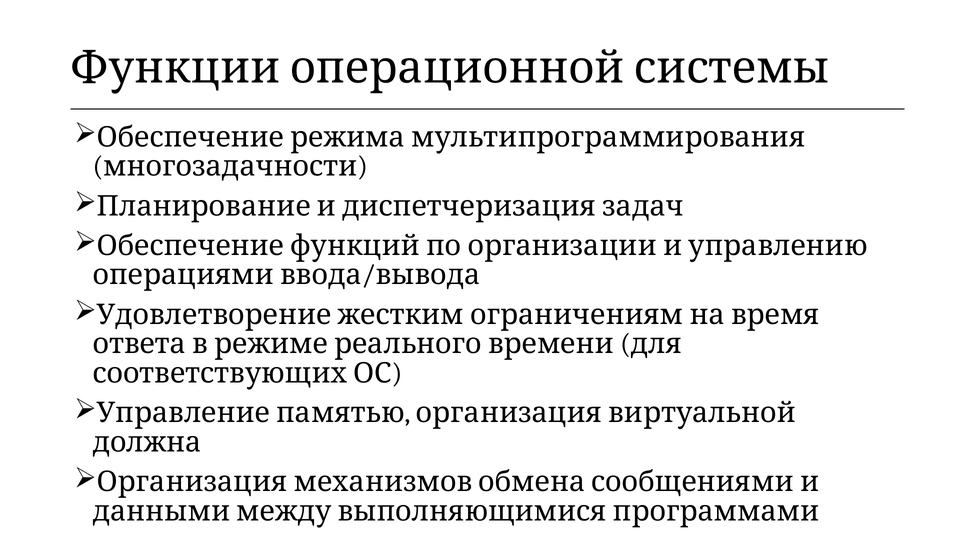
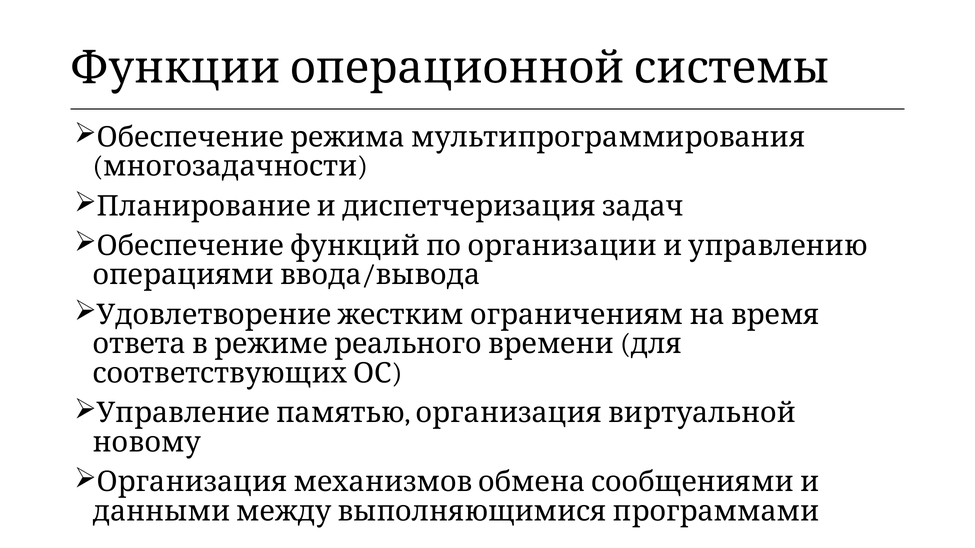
должна: должна -> новому
